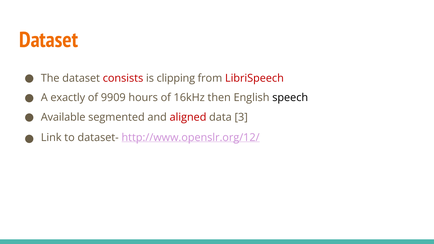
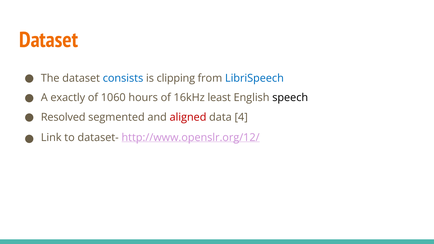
consists colour: red -> blue
LibriSpeech colour: red -> blue
9909: 9909 -> 1060
then: then -> least
Available: Available -> Resolved
3: 3 -> 4
